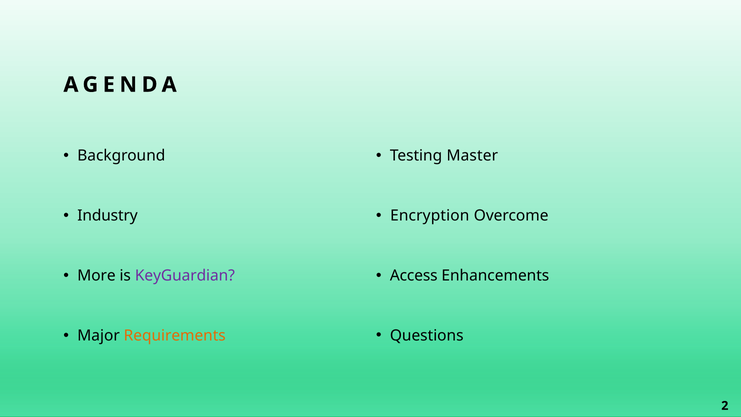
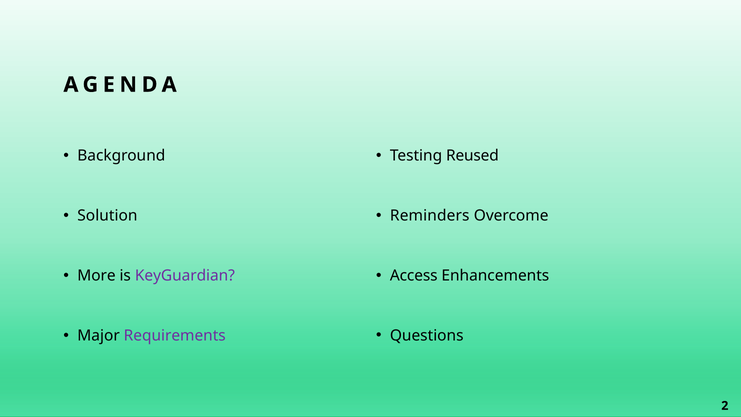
Master: Master -> Reused
Encryption: Encryption -> Reminders
Industry: Industry -> Solution
Requirements colour: orange -> purple
